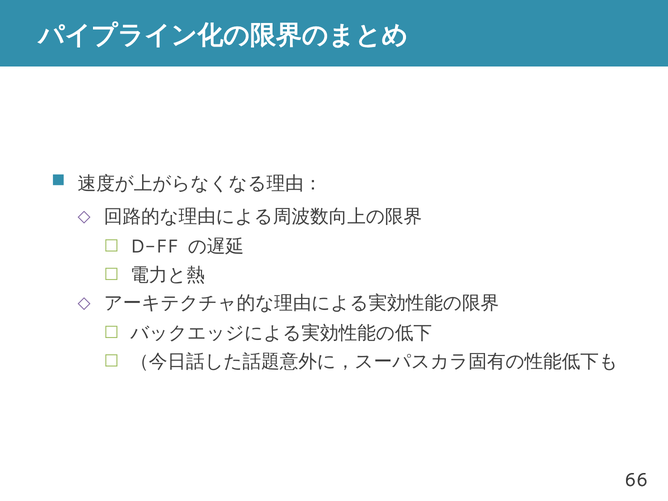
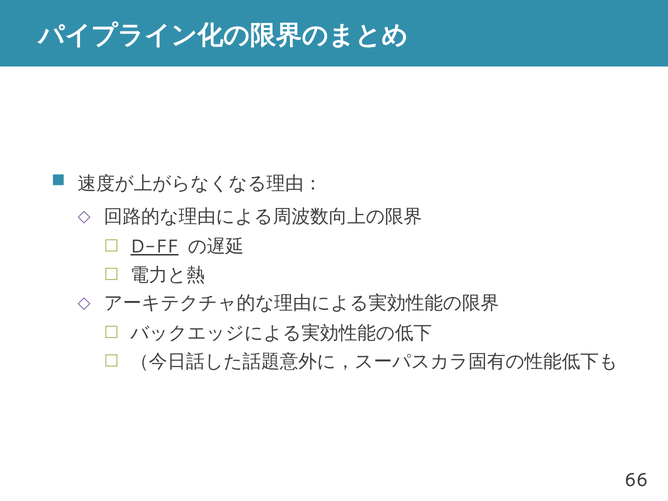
D-FF underline: none -> present
